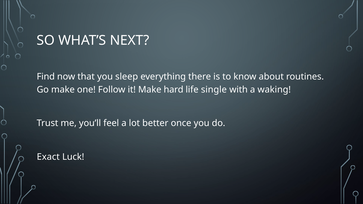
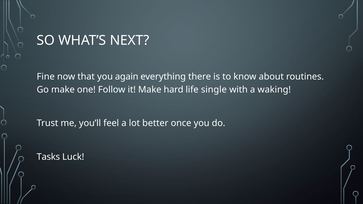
Find: Find -> Fine
sleep: sleep -> again
Exact: Exact -> Tasks
